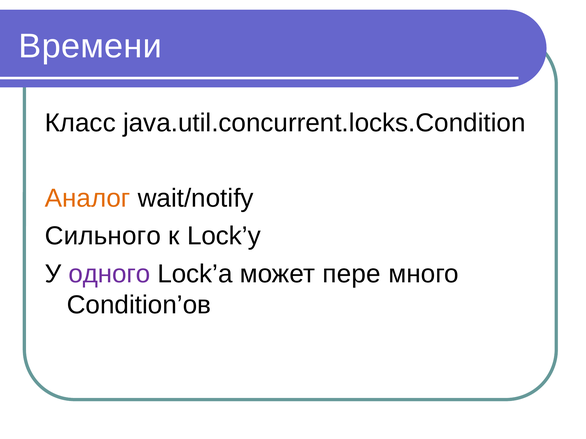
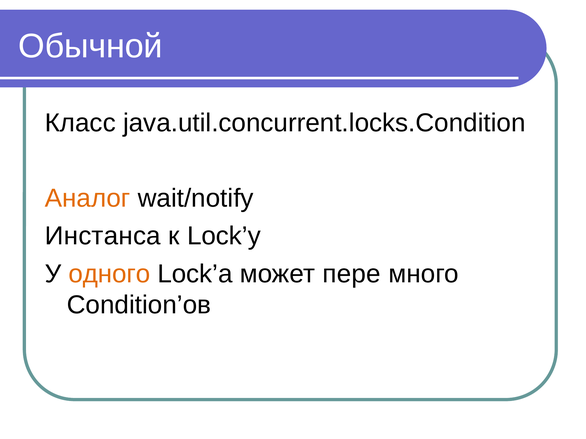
Времени: Времени -> Обычной
Сильного: Сильного -> Инстанса
одного colour: purple -> orange
